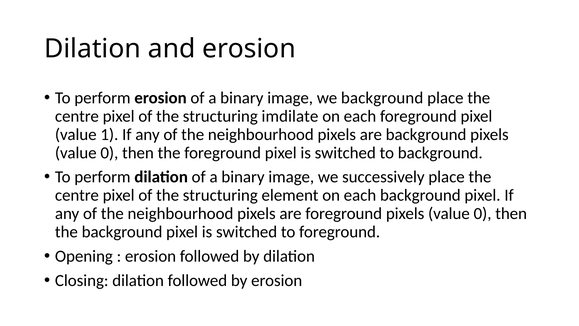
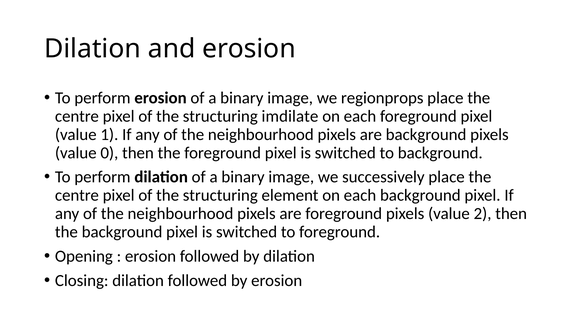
we background: background -> regionprops
foreground pixels value 0: 0 -> 2
